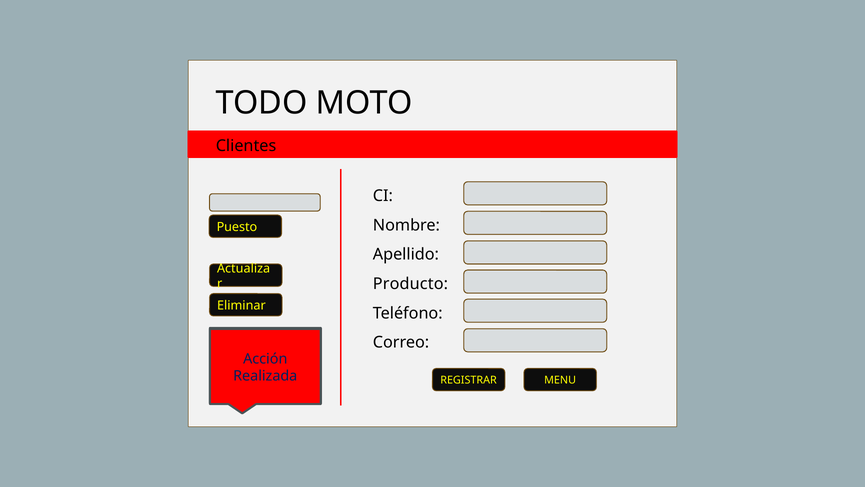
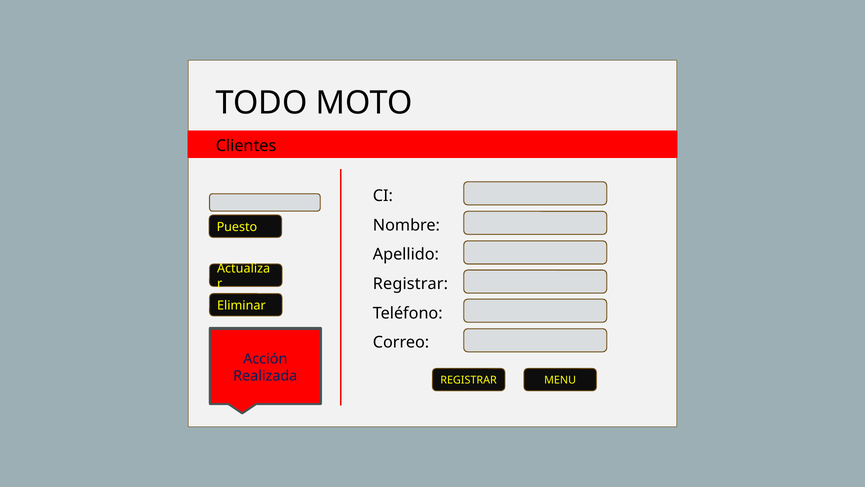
Producto at (410, 284): Producto -> Registrar
